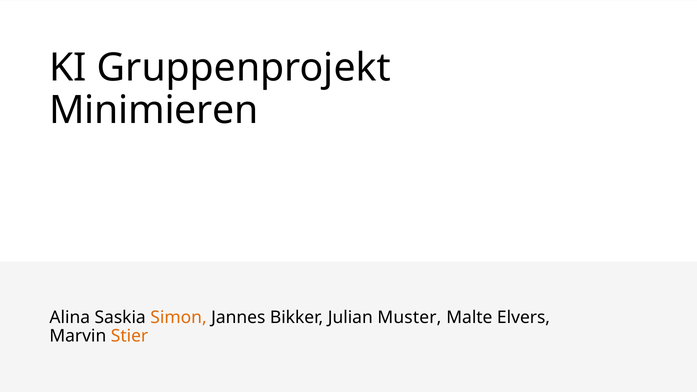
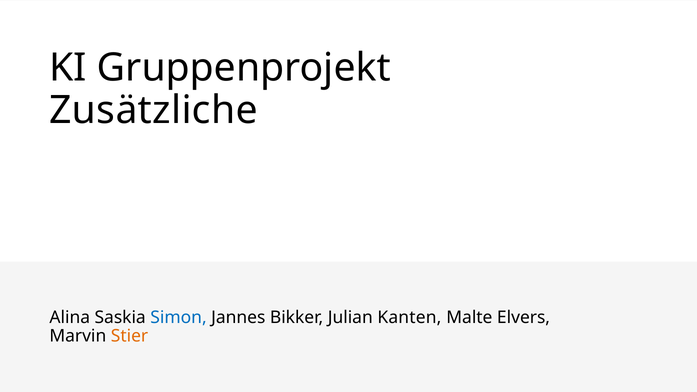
Minimieren: Minimieren -> Zusätzliche
Simon colour: orange -> blue
Muster: Muster -> Kanten
